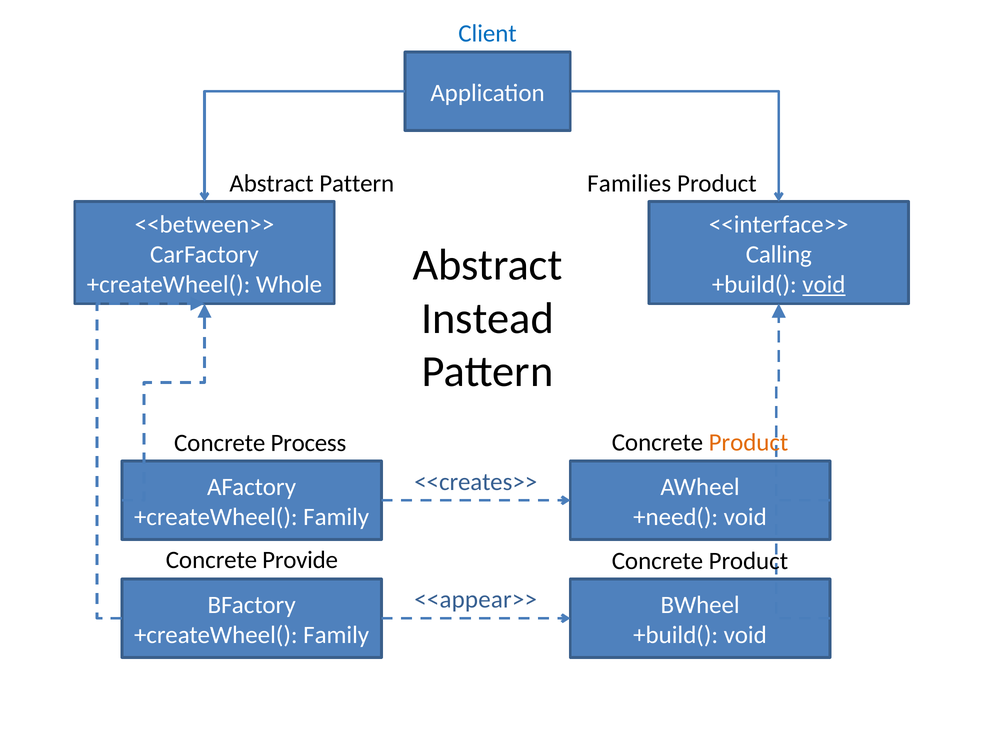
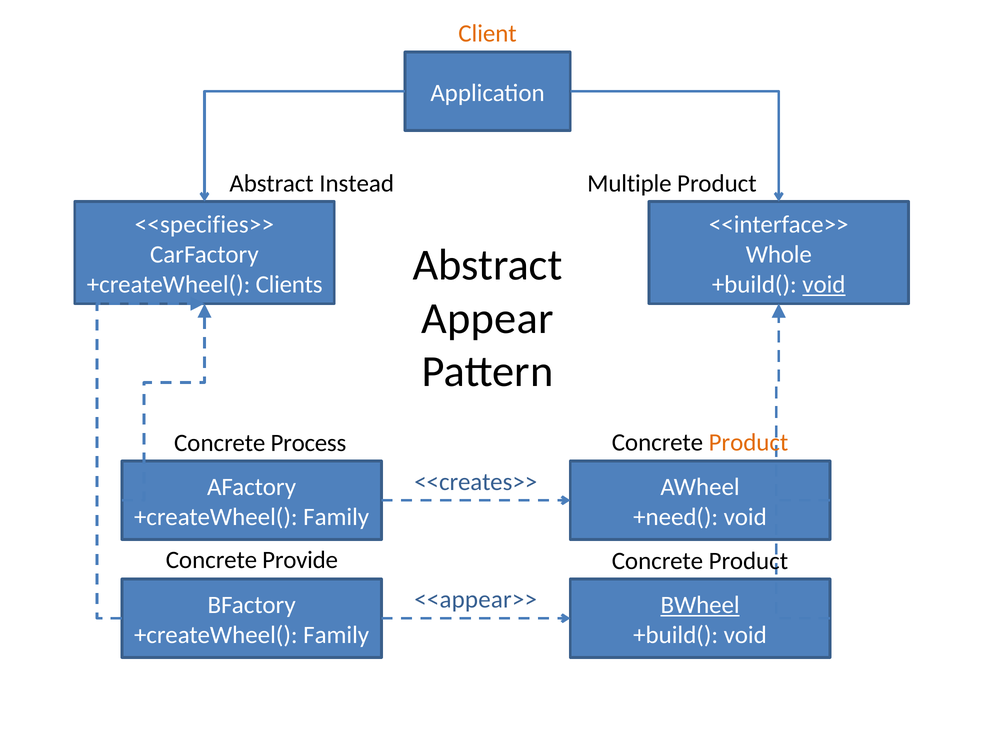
Client colour: blue -> orange
Abstract Pattern: Pattern -> Instead
Families: Families -> Multiple
<<between>>: <<between>> -> <<specifies>>
Calling: Calling -> Whole
Whole: Whole -> Clients
Instead: Instead -> Appear
BWheel underline: none -> present
